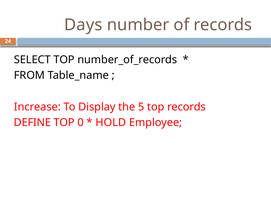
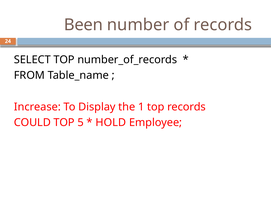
Days: Days -> Been
5: 5 -> 1
DEFINE: DEFINE -> COULD
0: 0 -> 5
